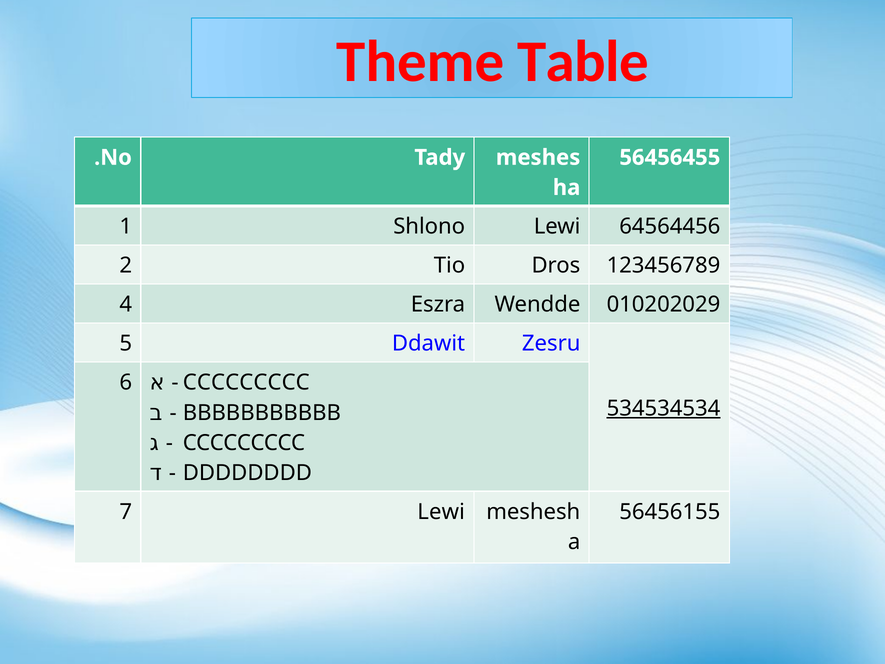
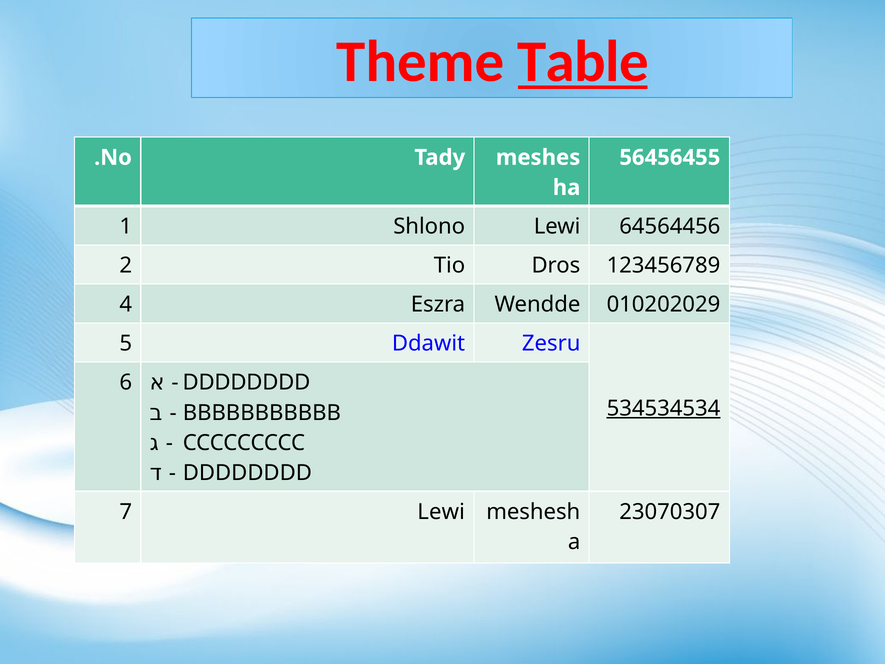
Table underline: none -> present
CCCCCCCCC at (246, 382): CCCCCCCCC -> DDDDDDDD
56456155: 56456155 -> 23070307
